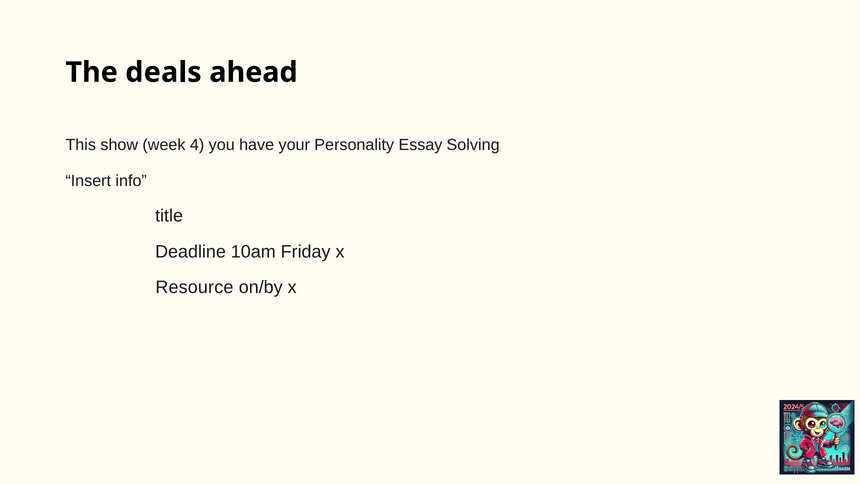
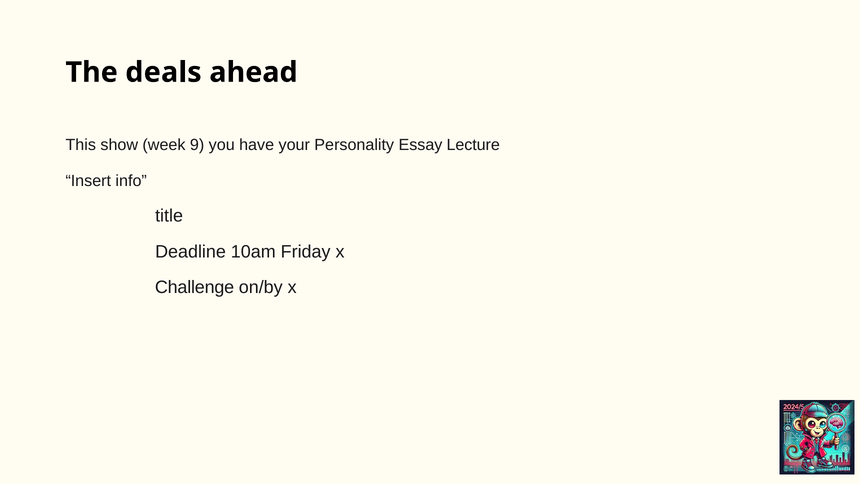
4: 4 -> 9
Solving: Solving -> Lecture
Resource: Resource -> Challenge
